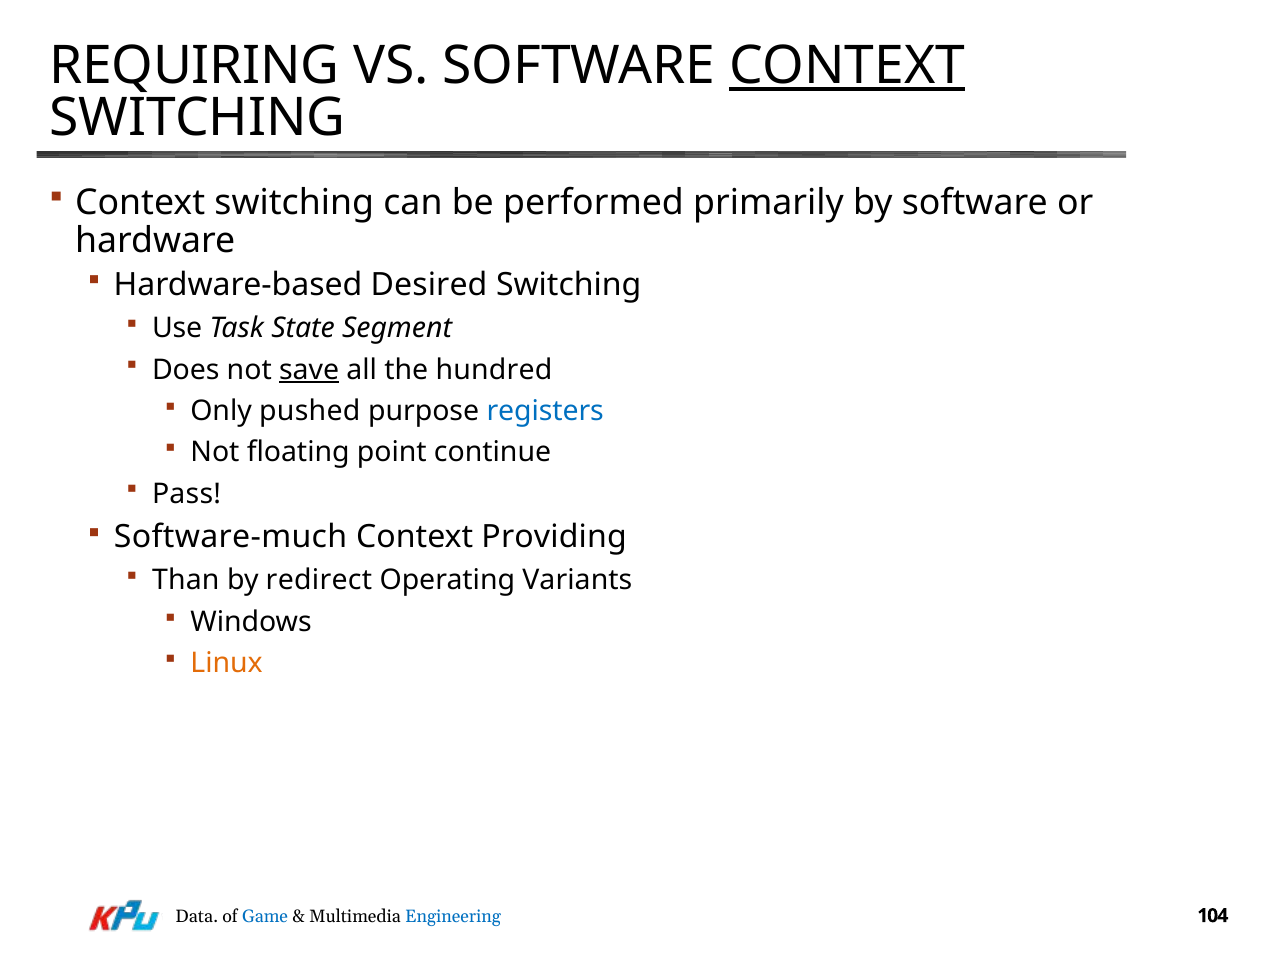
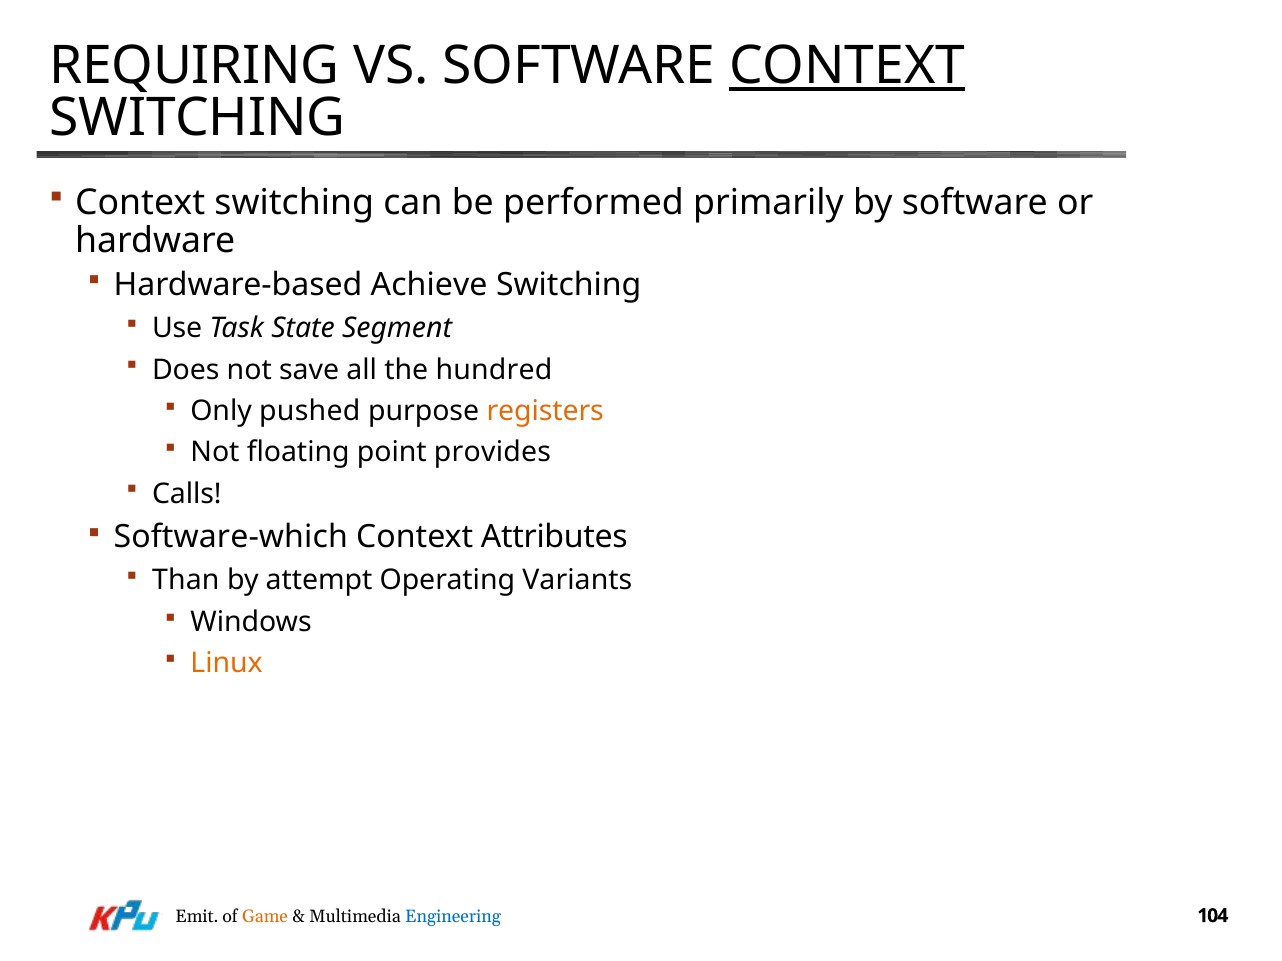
Desired: Desired -> Achieve
save underline: present -> none
registers colour: blue -> orange
continue: continue -> provides
Pass: Pass -> Calls
Software-much: Software-much -> Software-which
Providing: Providing -> Attributes
redirect: redirect -> attempt
Data: Data -> Emit
Game colour: blue -> orange
